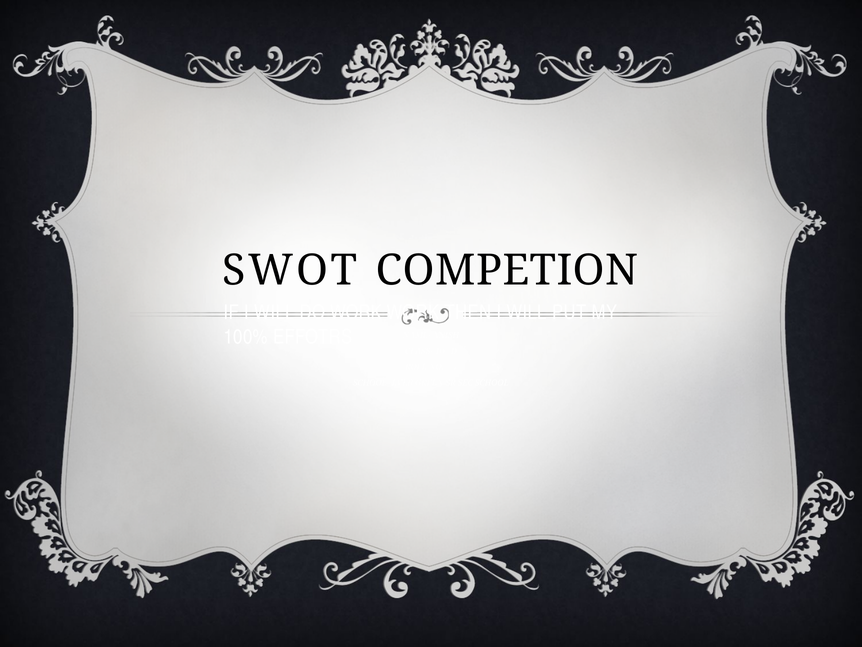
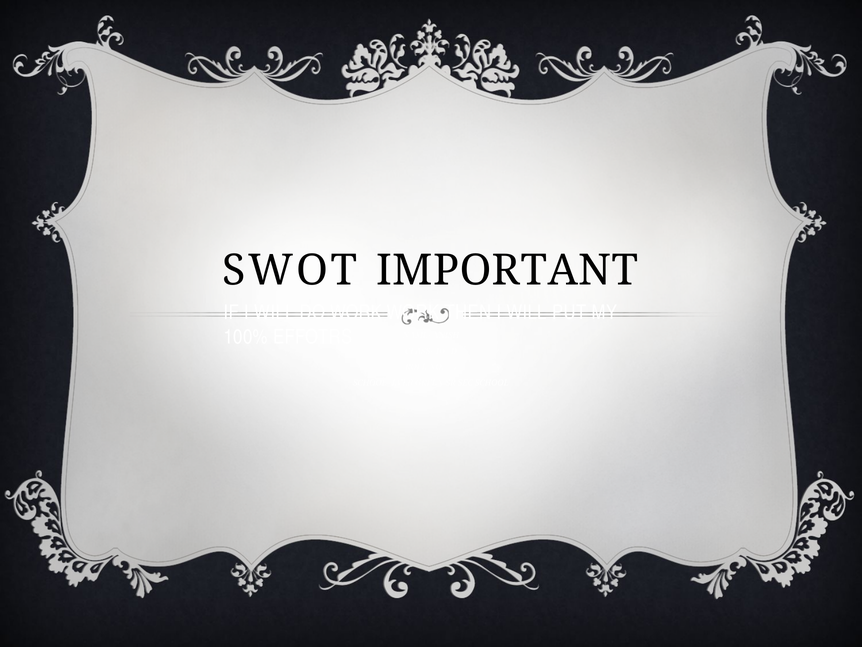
COMPETION: COMPETION -> IMPORTANT
